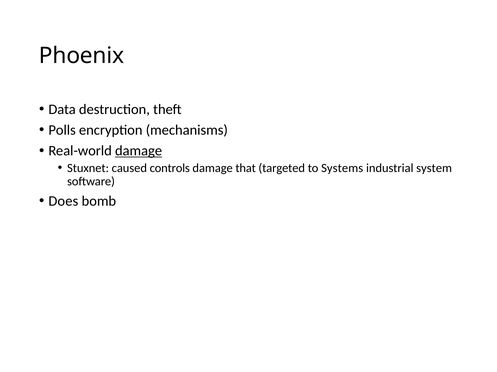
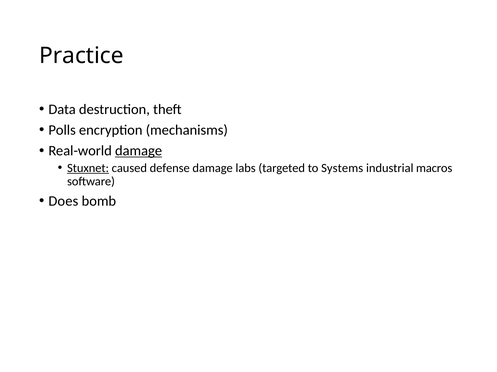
Phoenix: Phoenix -> Practice
Stuxnet underline: none -> present
controls: controls -> defense
that: that -> labs
system: system -> macros
